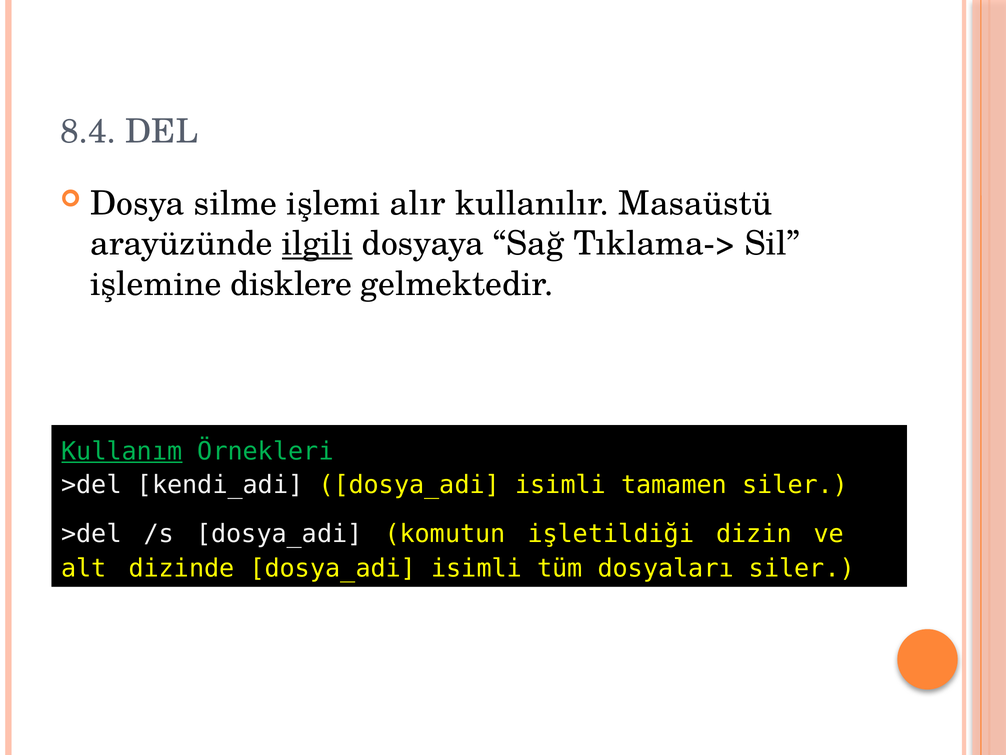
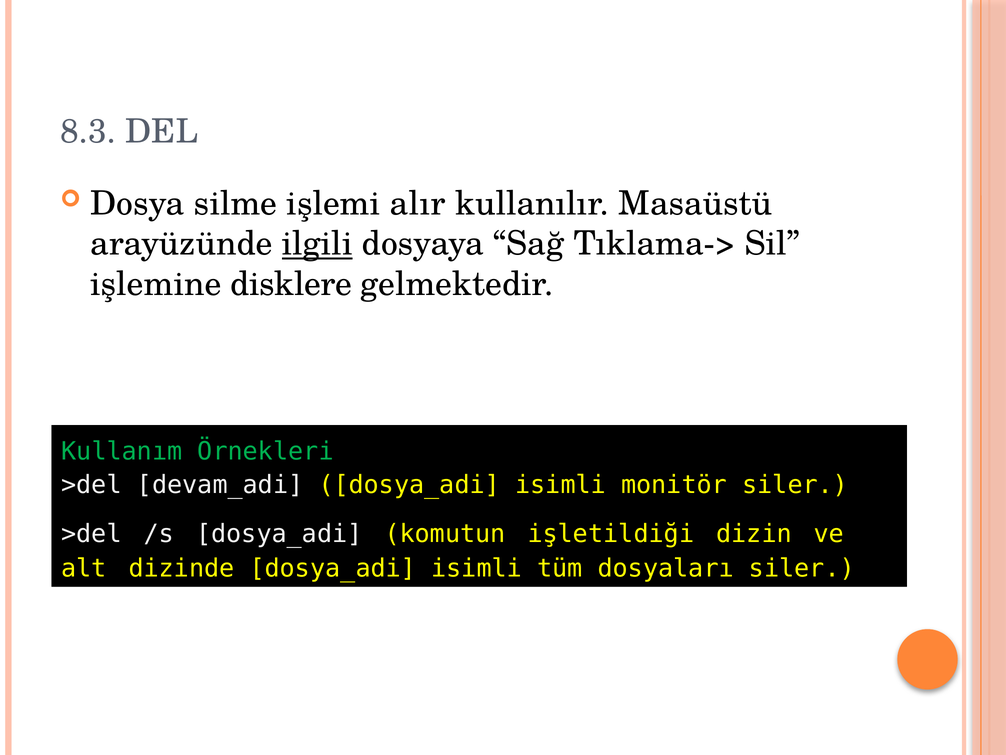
8.4: 8.4 -> 8.3
Kullanım underline: present -> none
kendi_adi: kendi_adi -> devam_adi
tamamen: tamamen -> monitör
